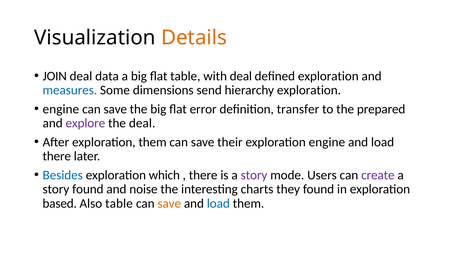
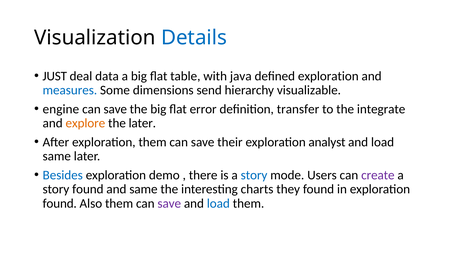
Details colour: orange -> blue
JOIN: JOIN -> JUST
with deal: deal -> java
hierarchy exploration: exploration -> visualizable
prepared: prepared -> integrate
explore colour: purple -> orange
the deal: deal -> later
exploration engine: engine -> analyst
there at (57, 156): there -> same
which: which -> demo
story at (254, 175) colour: purple -> blue
and noise: noise -> same
based at (60, 203): based -> found
Also table: table -> them
save at (169, 203) colour: orange -> purple
